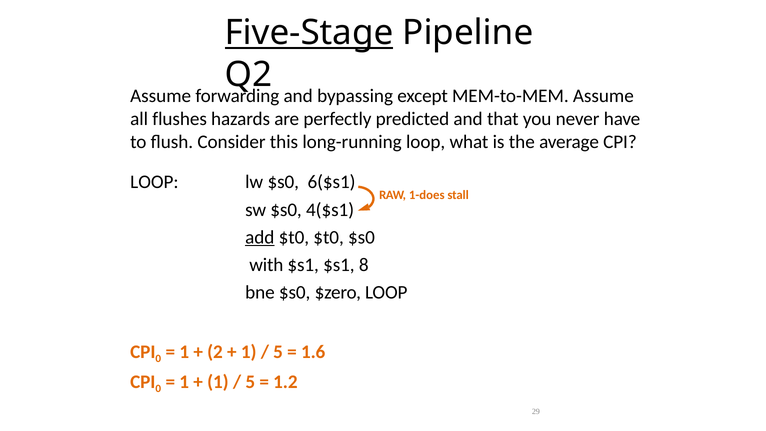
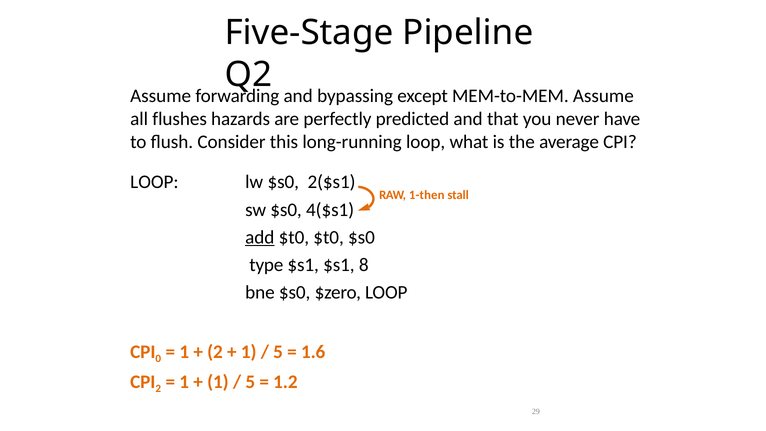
Five-Stage underline: present -> none
6($s1: 6($s1 -> 2($s1
1-does: 1-does -> 1-then
with: with -> type
0 at (158, 388): 0 -> 2
